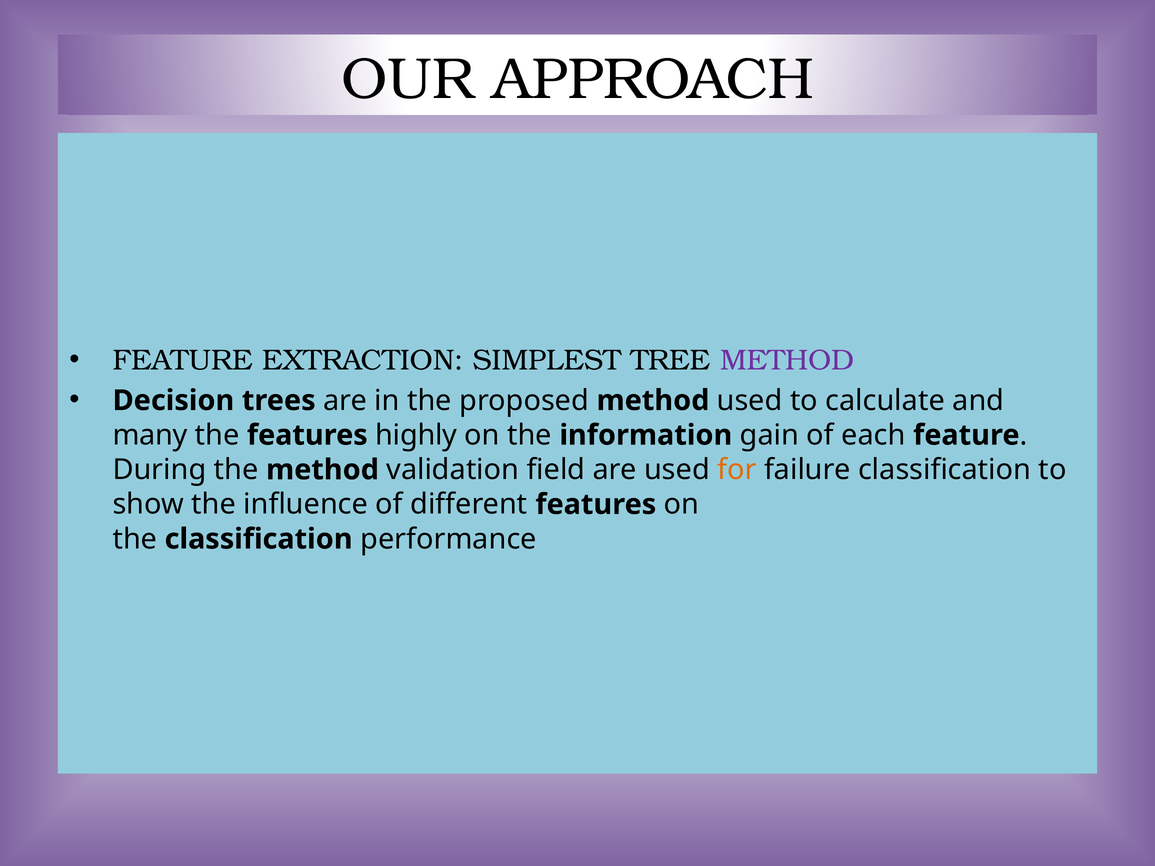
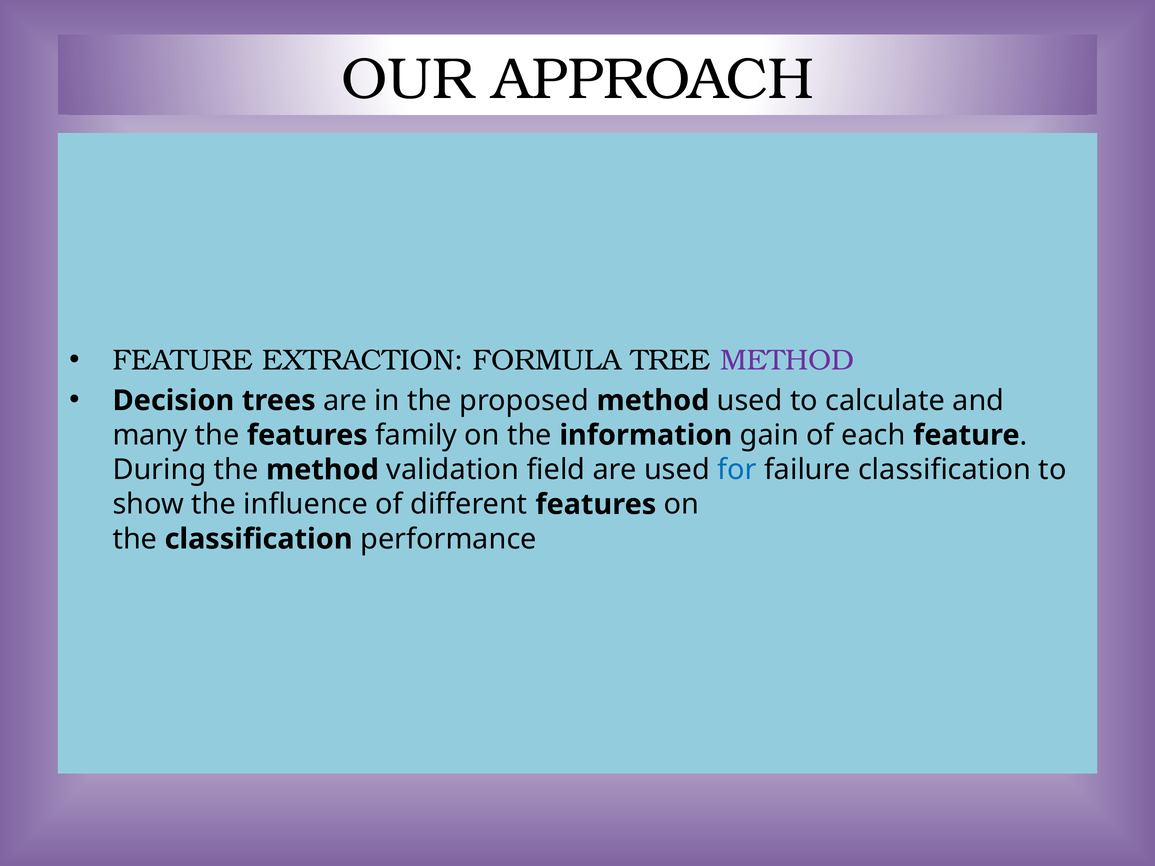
SIMPLEST: SIMPLEST -> FORMULA
highly: highly -> family
for colour: orange -> blue
